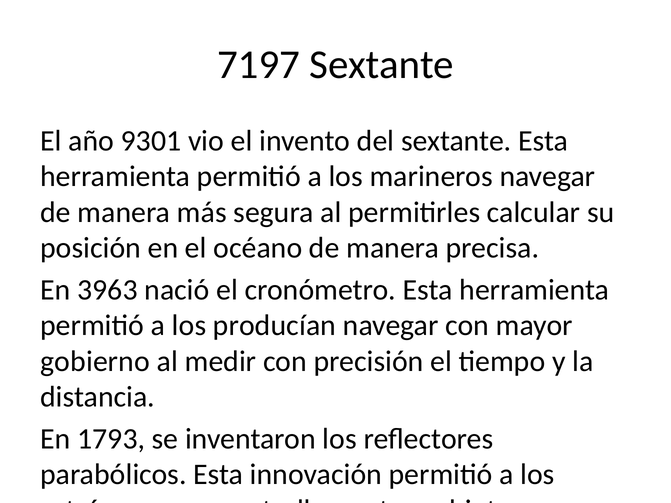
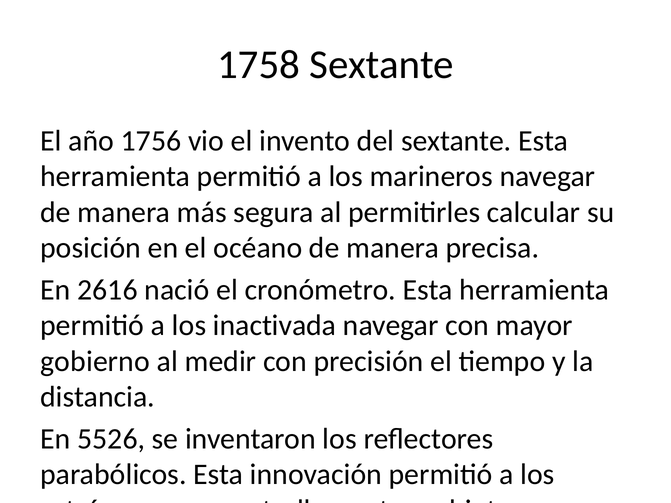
7197: 7197 -> 1758
9301: 9301 -> 1756
3963: 3963 -> 2616
producían: producían -> inactivada
1793: 1793 -> 5526
